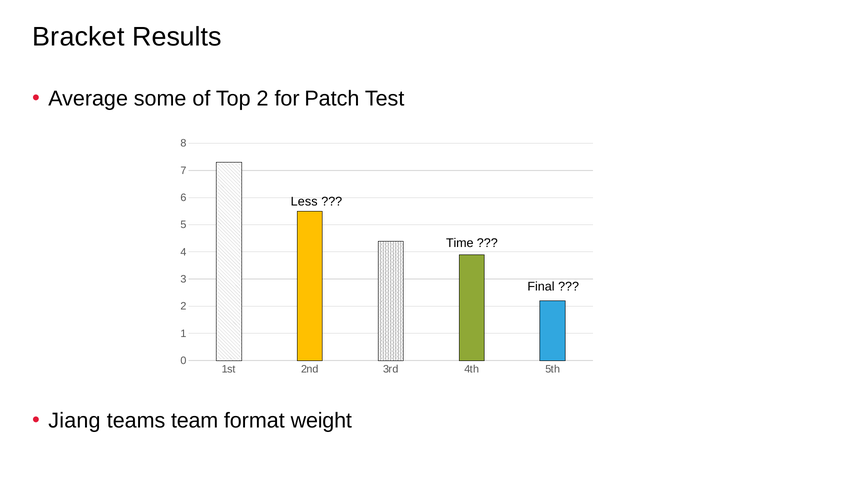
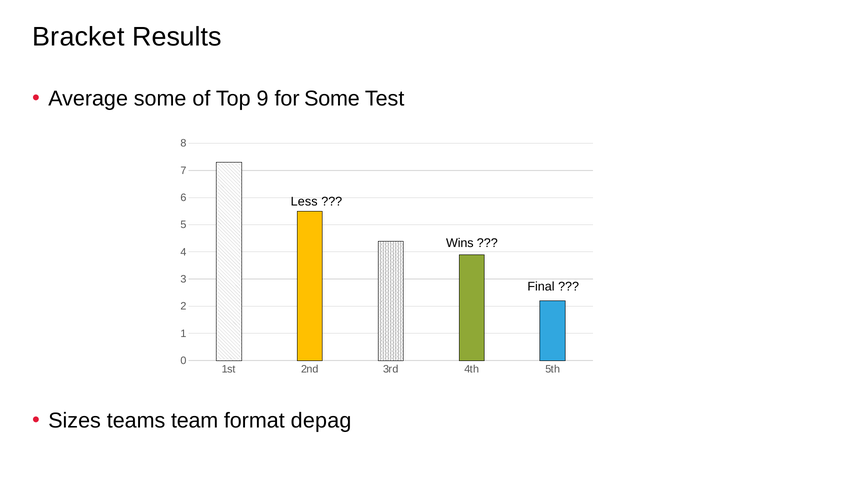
Top 2: 2 -> 9
for Patch: Patch -> Some
Time: Time -> Wins
Jiang: Jiang -> Sizes
weight: weight -> depag
